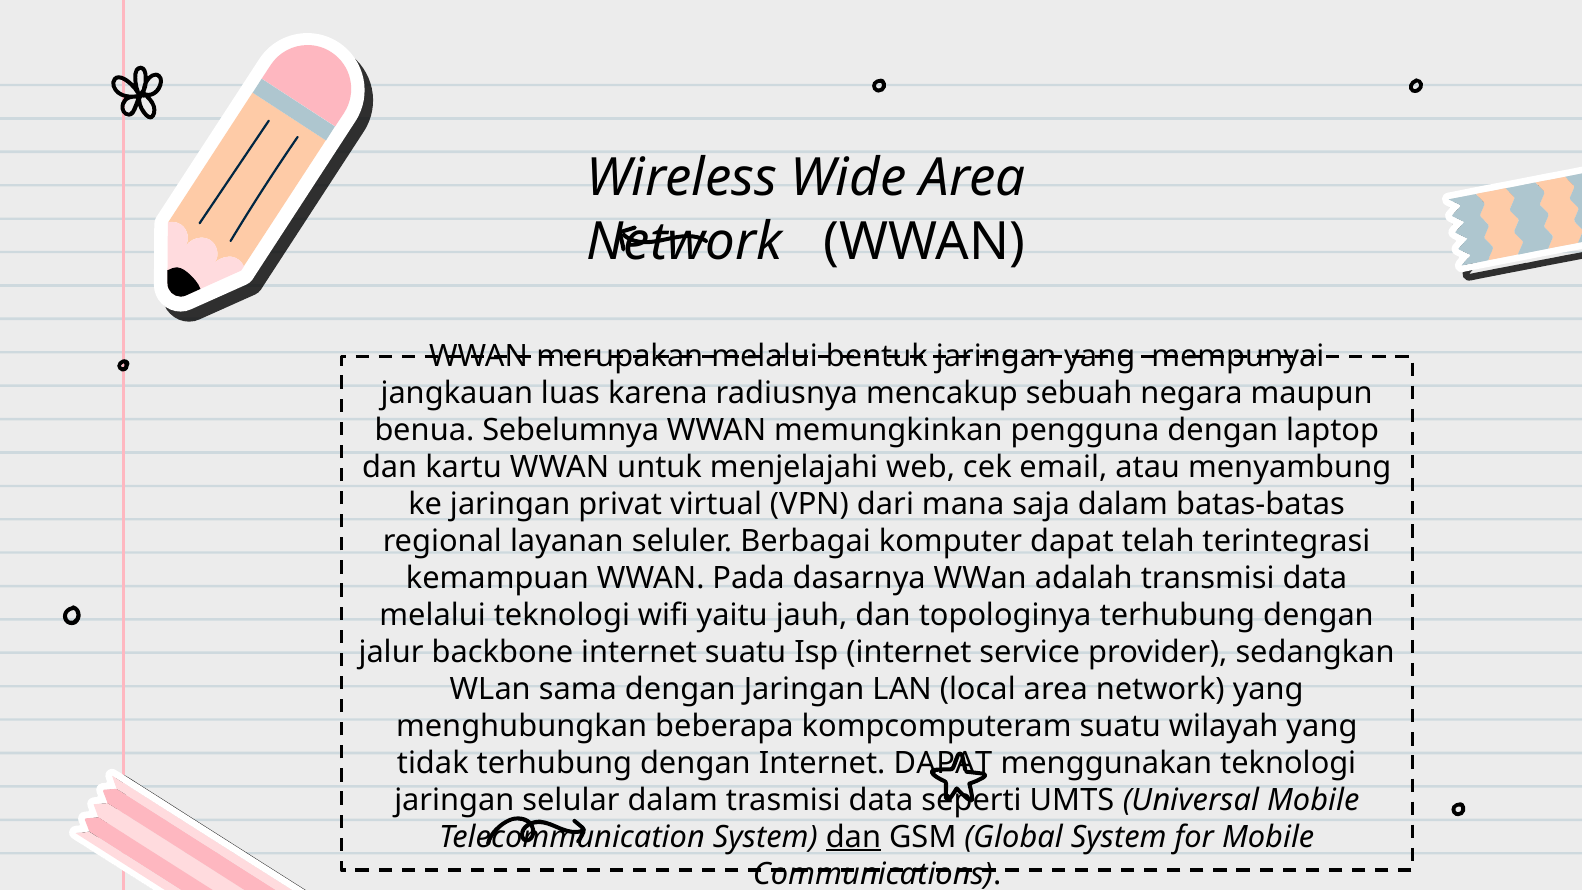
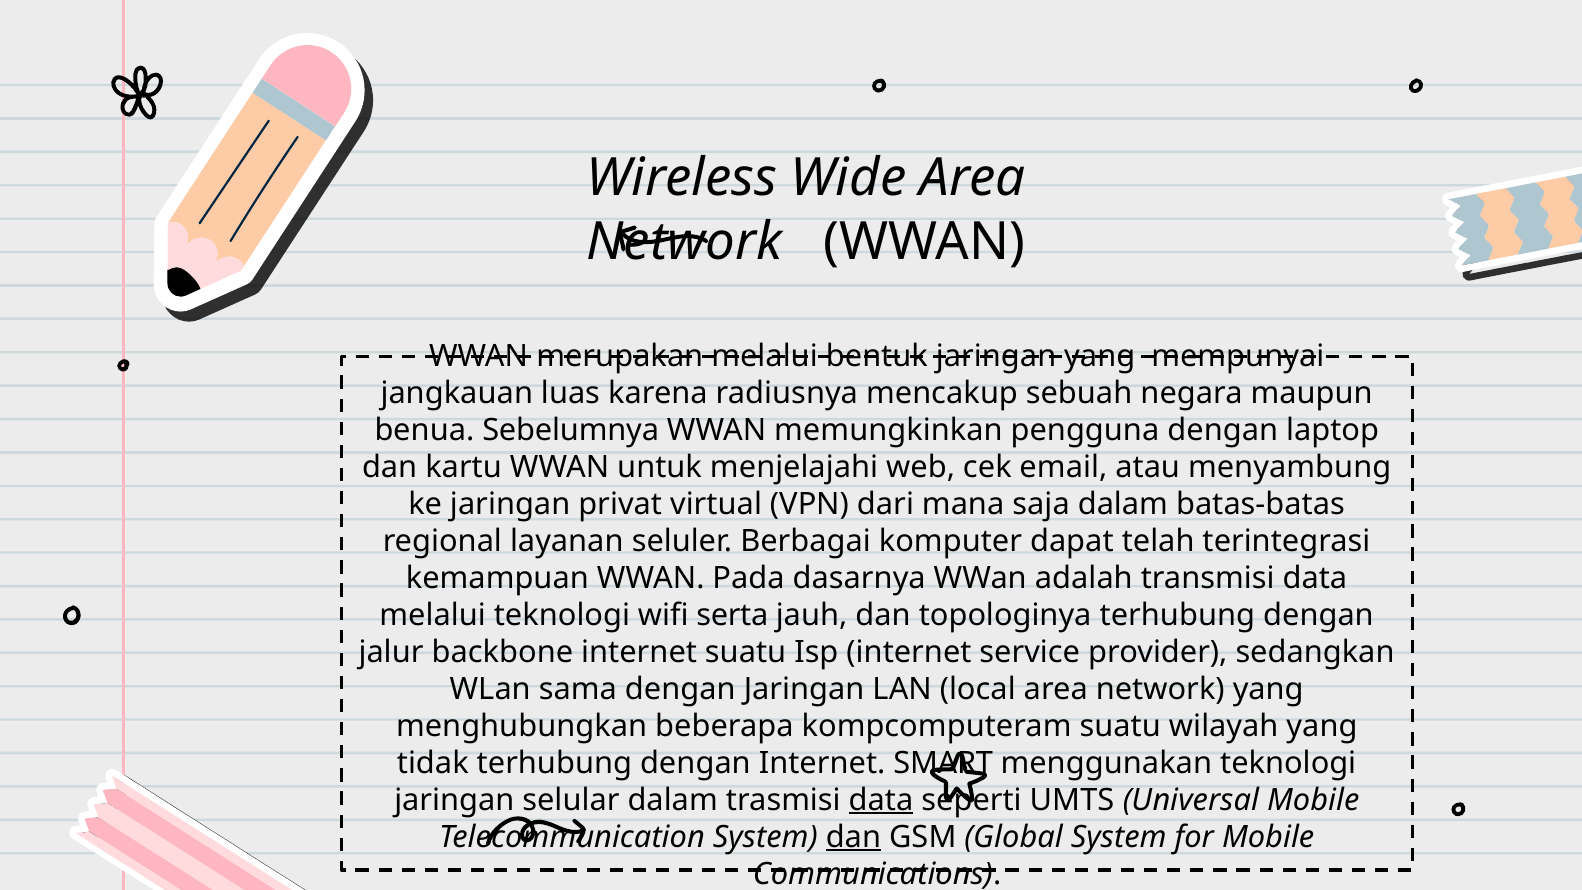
yaitu: yaitu -> serta
Internet DAPAT: DAPAT -> SMART
data at (881, 800) underline: none -> present
